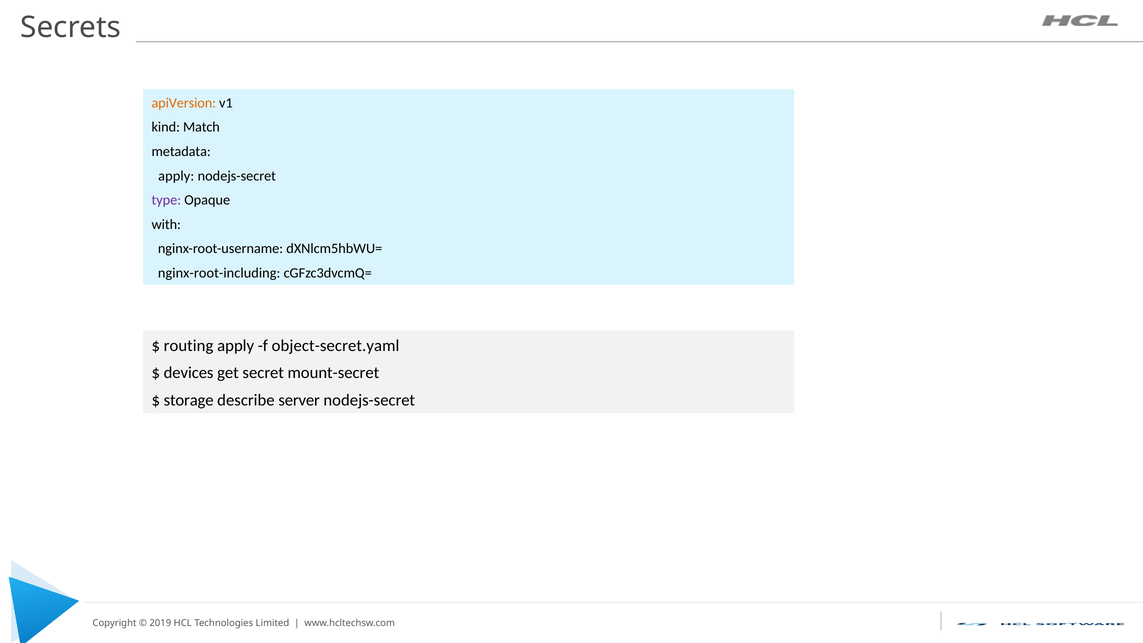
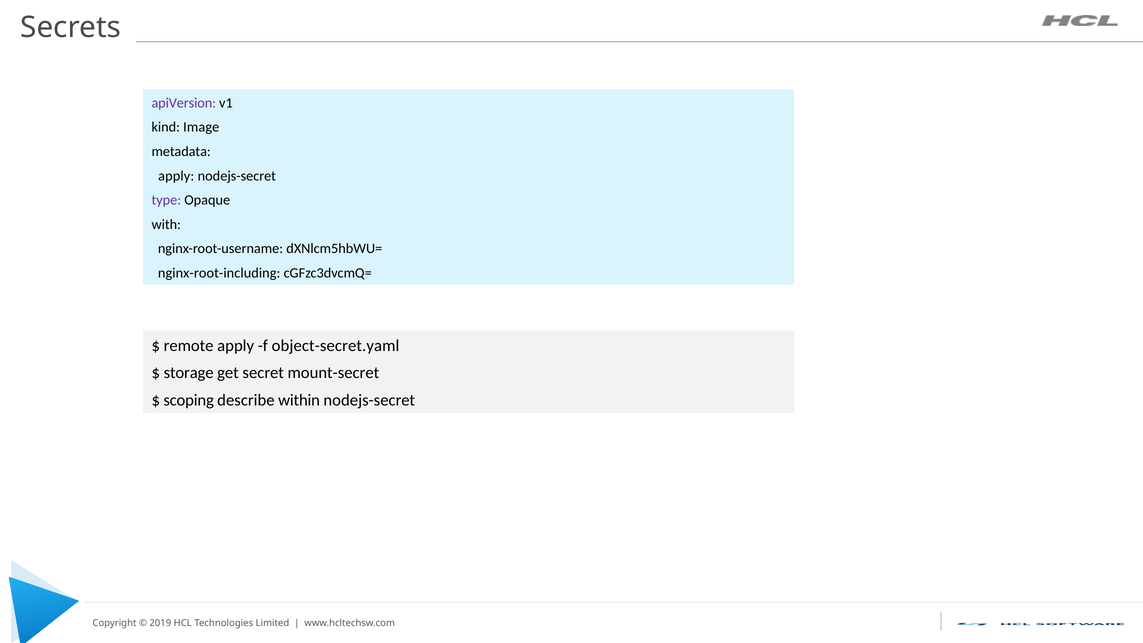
apiVersion colour: orange -> purple
Match: Match -> Image
routing: routing -> remote
devices: devices -> storage
storage: storage -> scoping
server: server -> within
